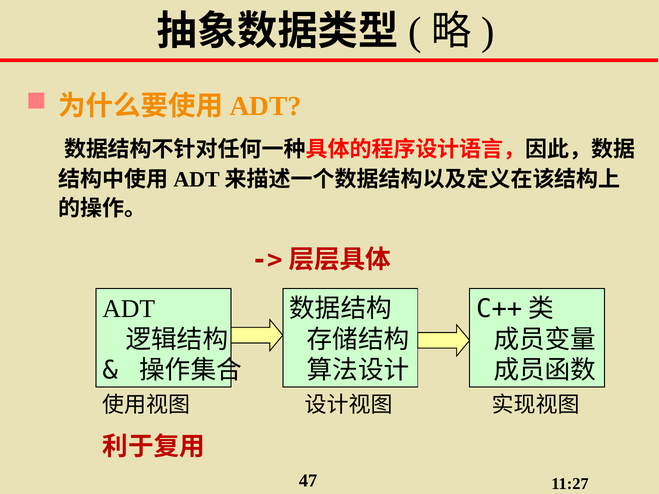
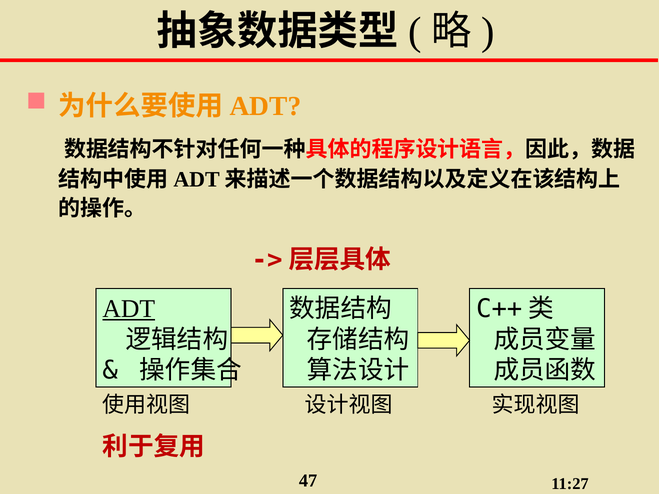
ADT at (129, 309) underline: none -> present
